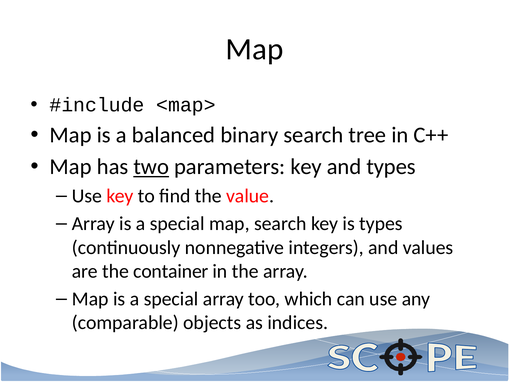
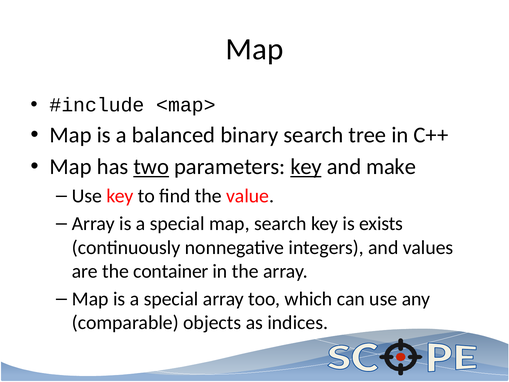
key at (306, 167) underline: none -> present
and types: types -> make
is types: types -> exists
